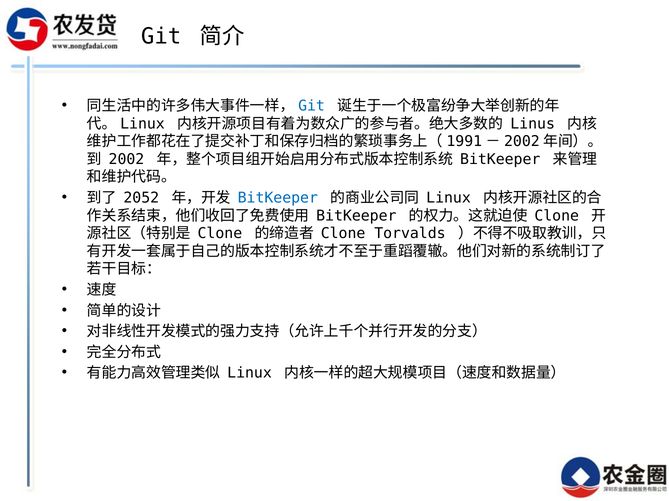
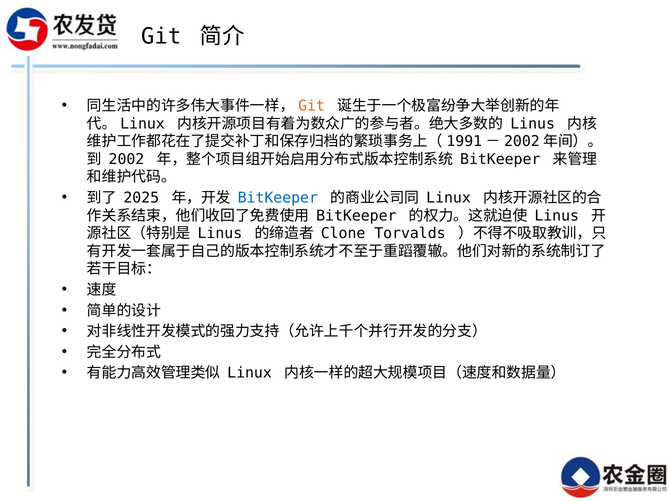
Git at (312, 106) colour: blue -> orange
2052: 2052 -> 2025
Clone at (557, 216): Clone -> Linus
Clone at (220, 234): Clone -> Linus
